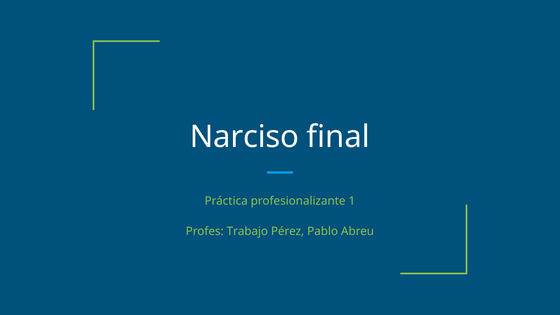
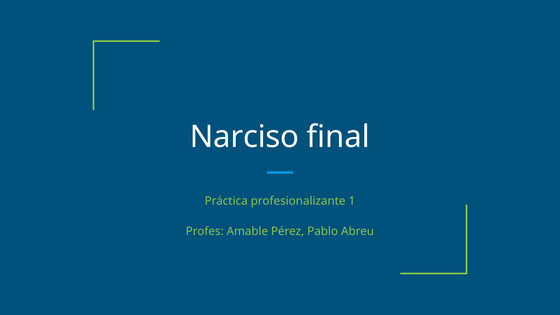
Trabajo: Trabajo -> Amable
